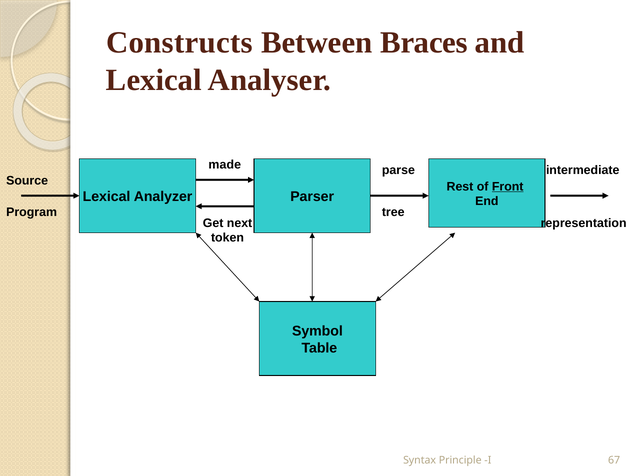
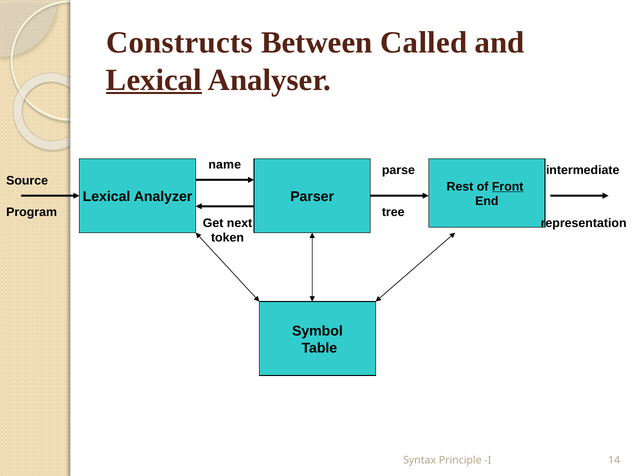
Braces: Braces -> Called
Lexical at (154, 80) underline: none -> present
made: made -> name
67: 67 -> 14
